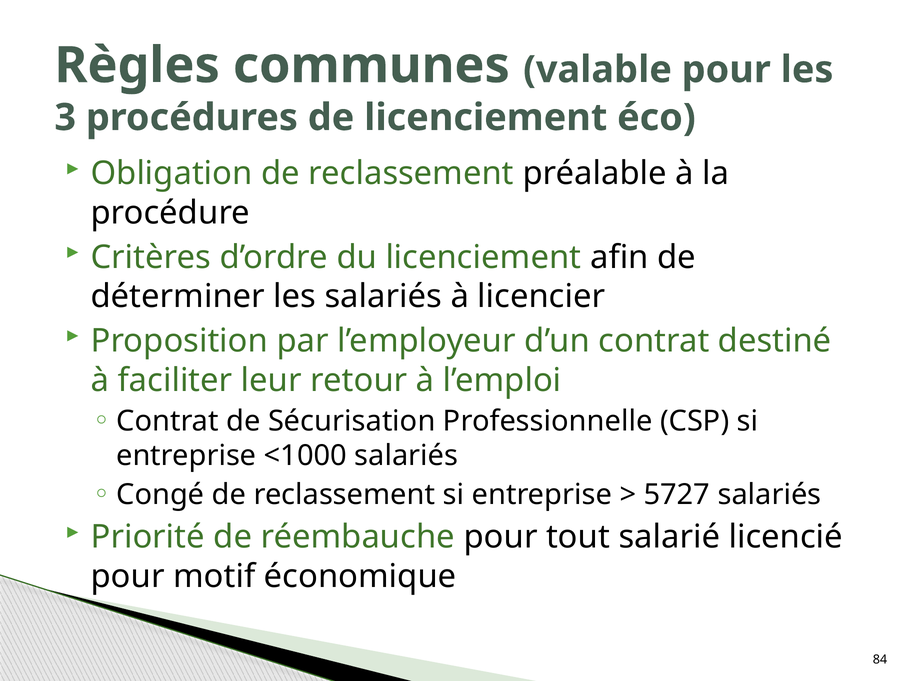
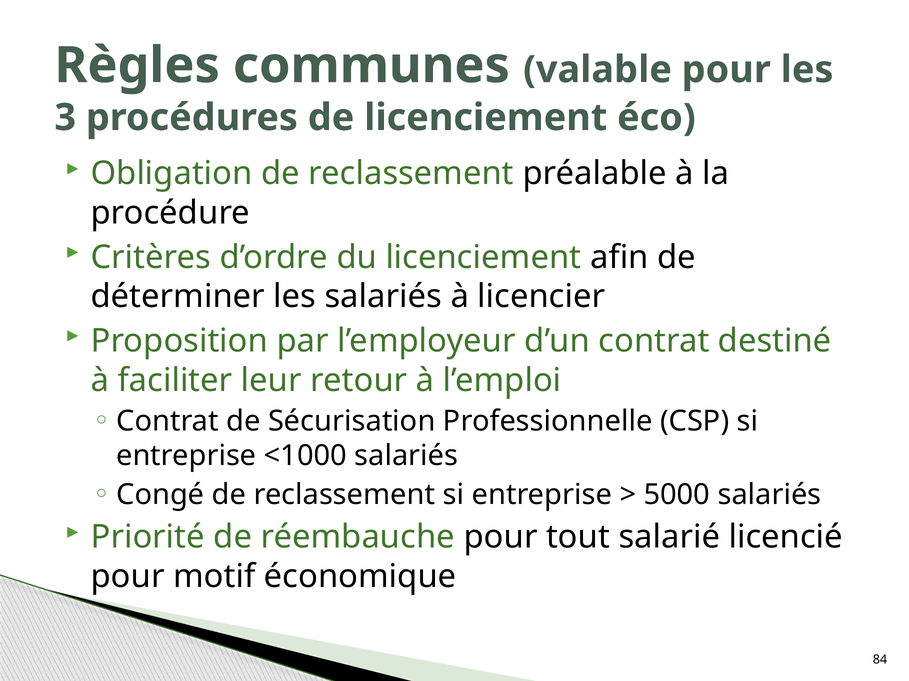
5727: 5727 -> 5000
